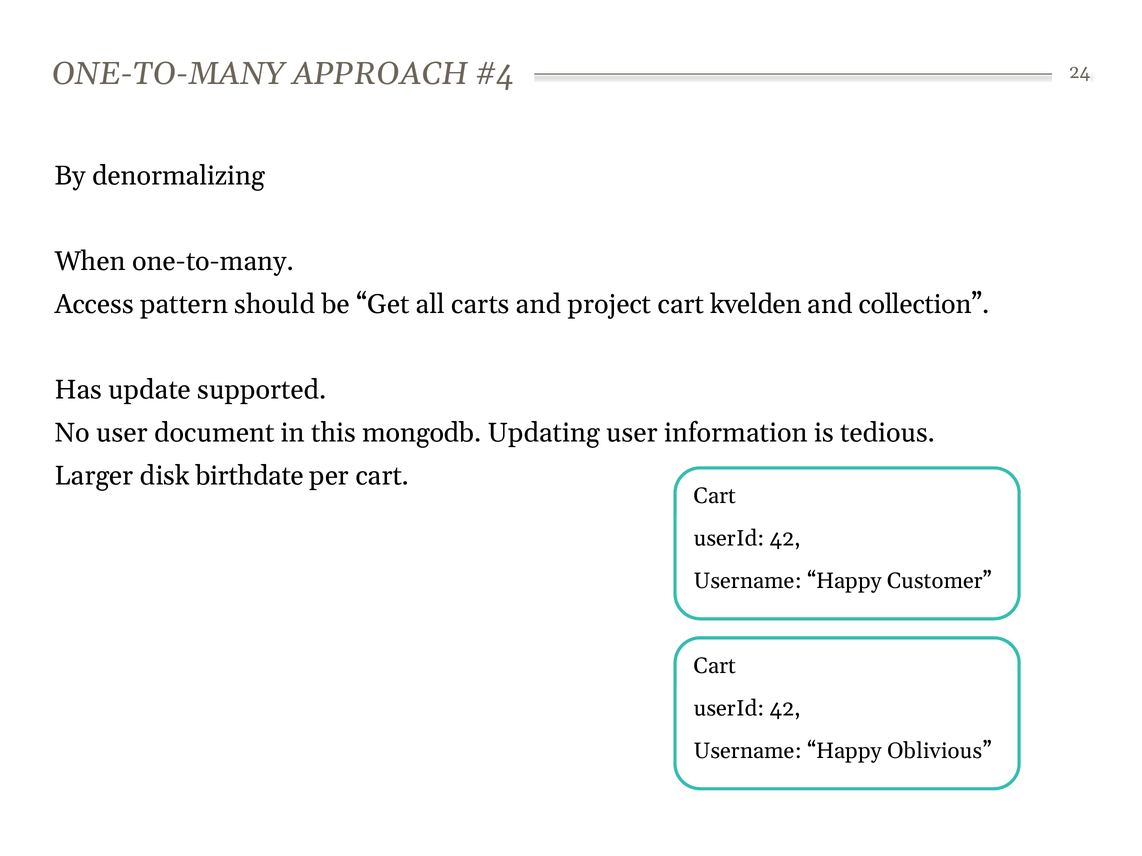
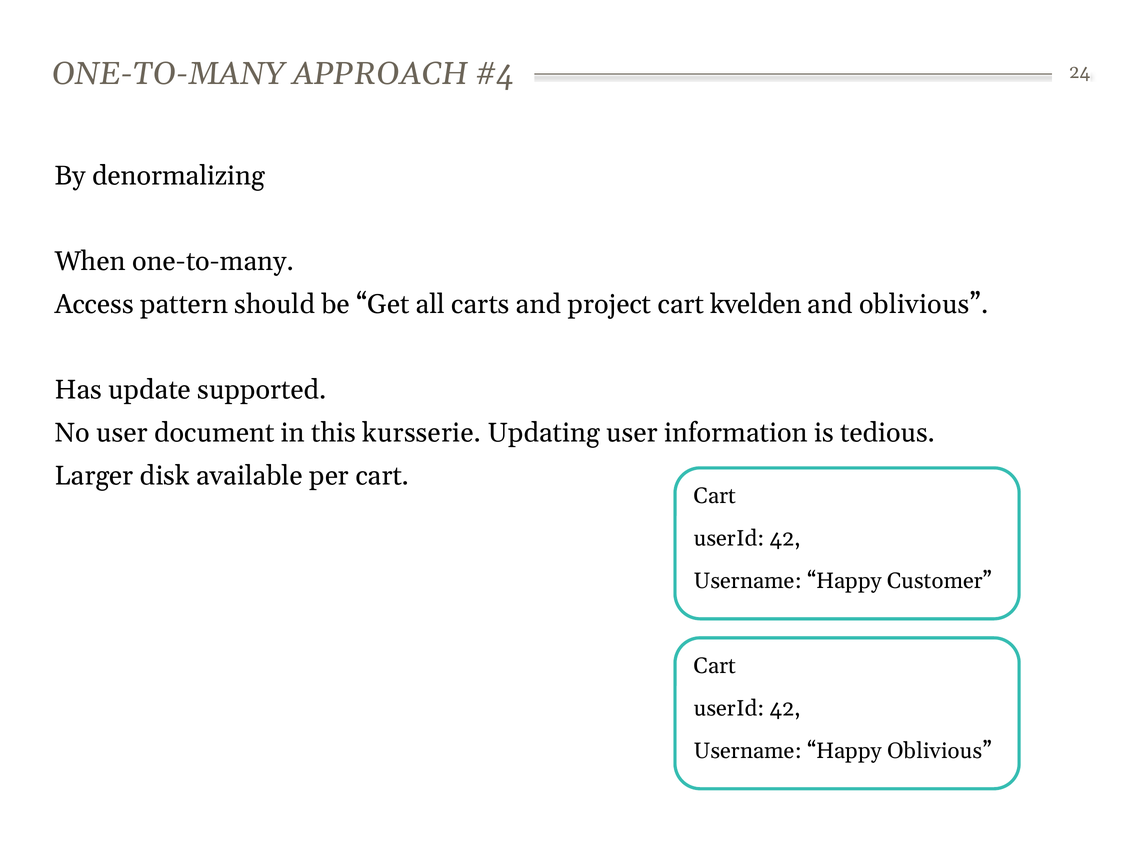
and collection: collection -> oblivious
mongodb: mongodb -> kursserie
birthdate: birthdate -> available
